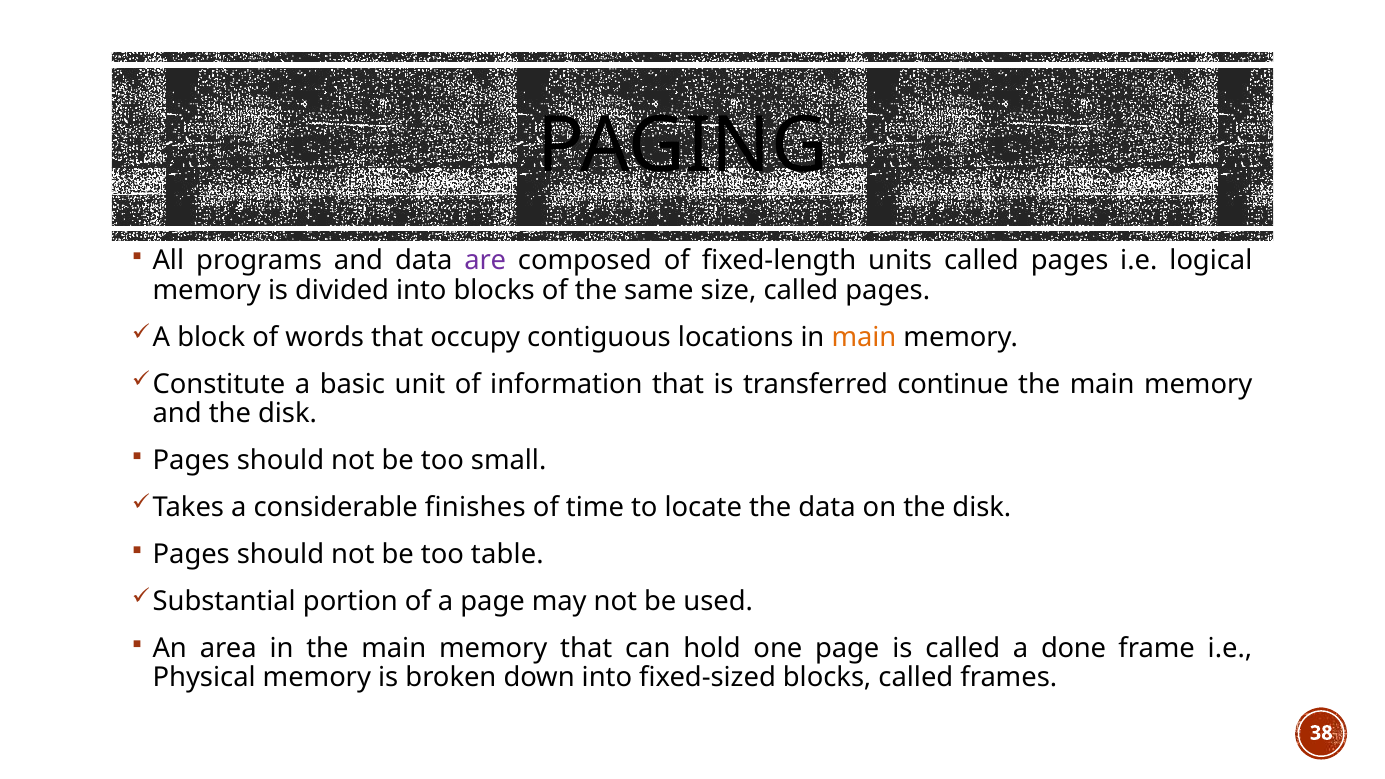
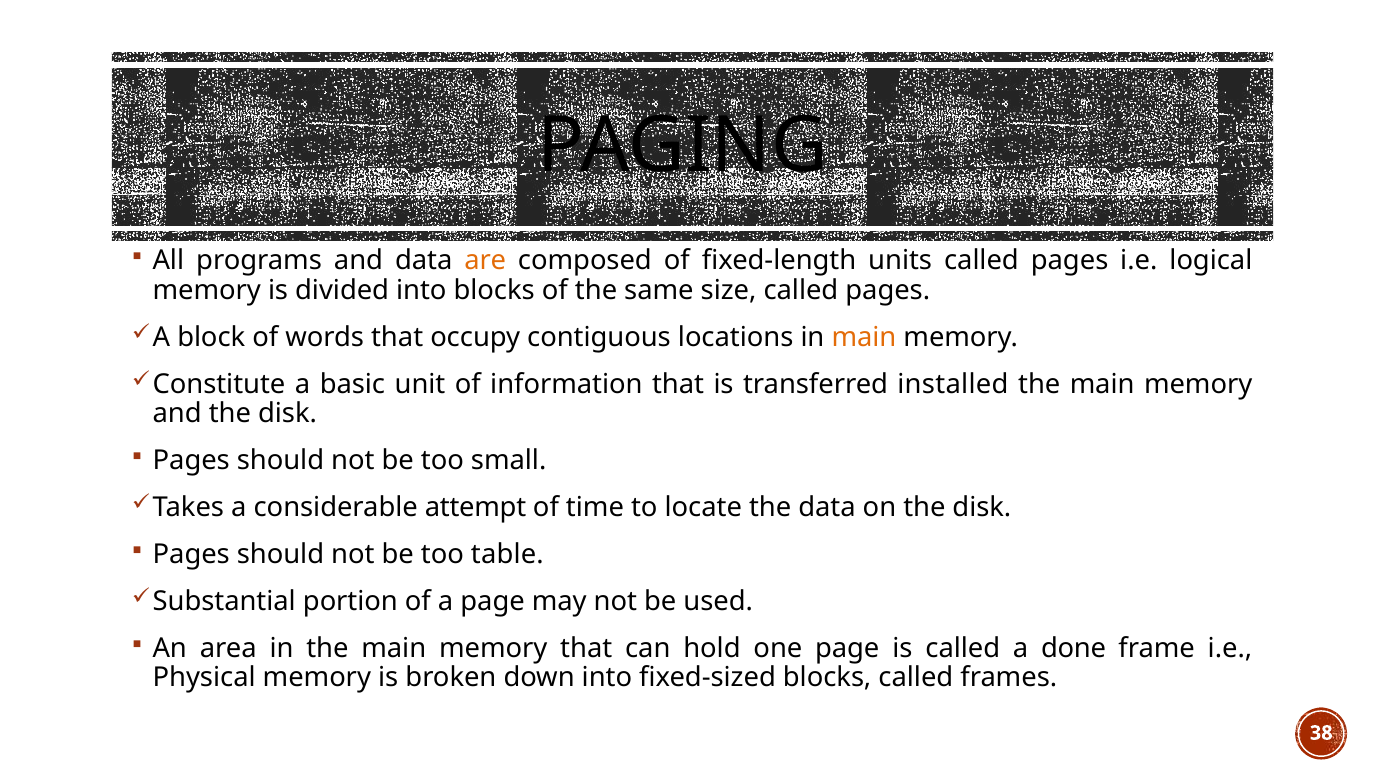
are colour: purple -> orange
continue: continue -> installed
finishes: finishes -> attempt
